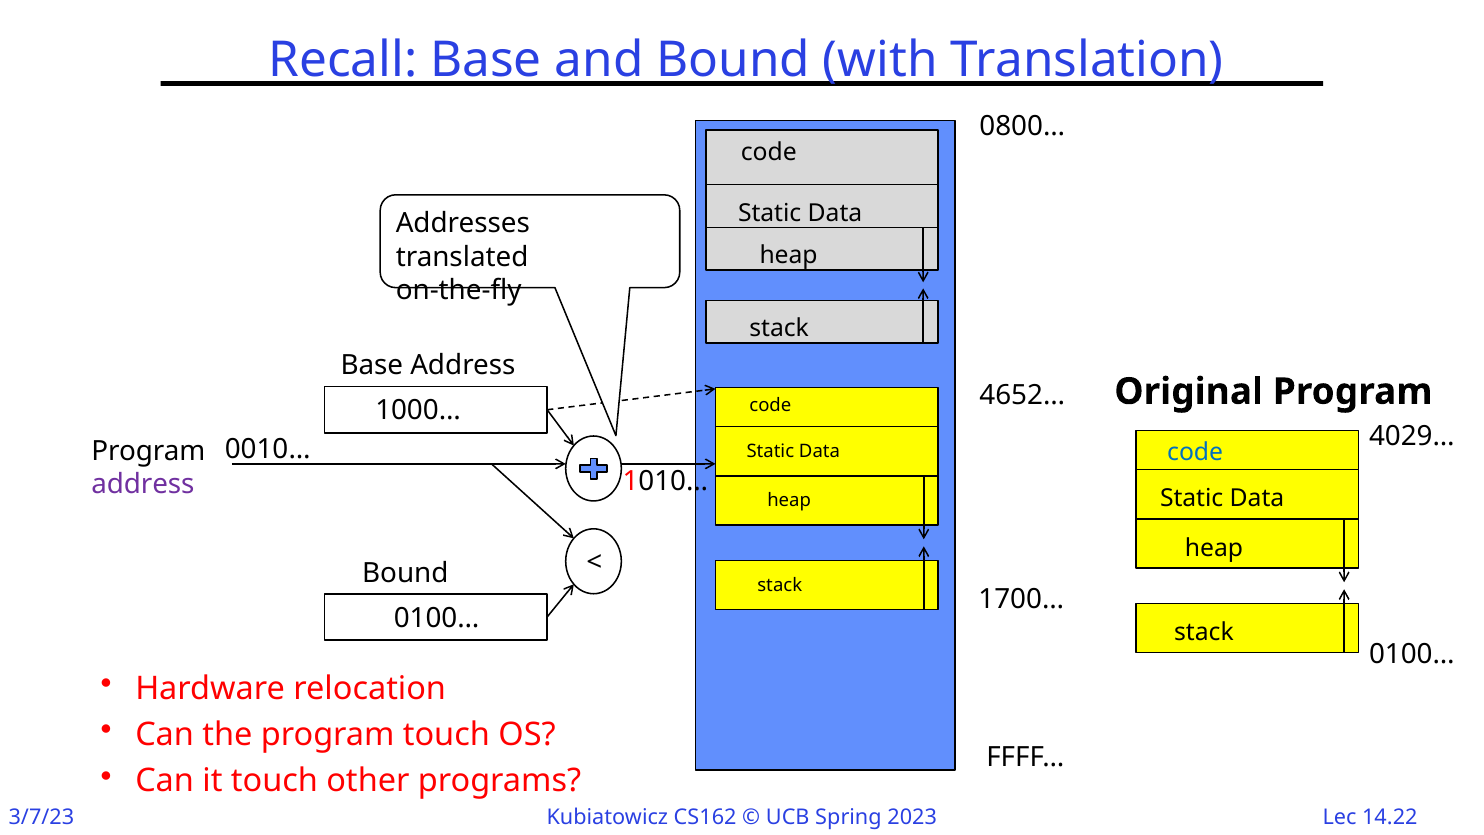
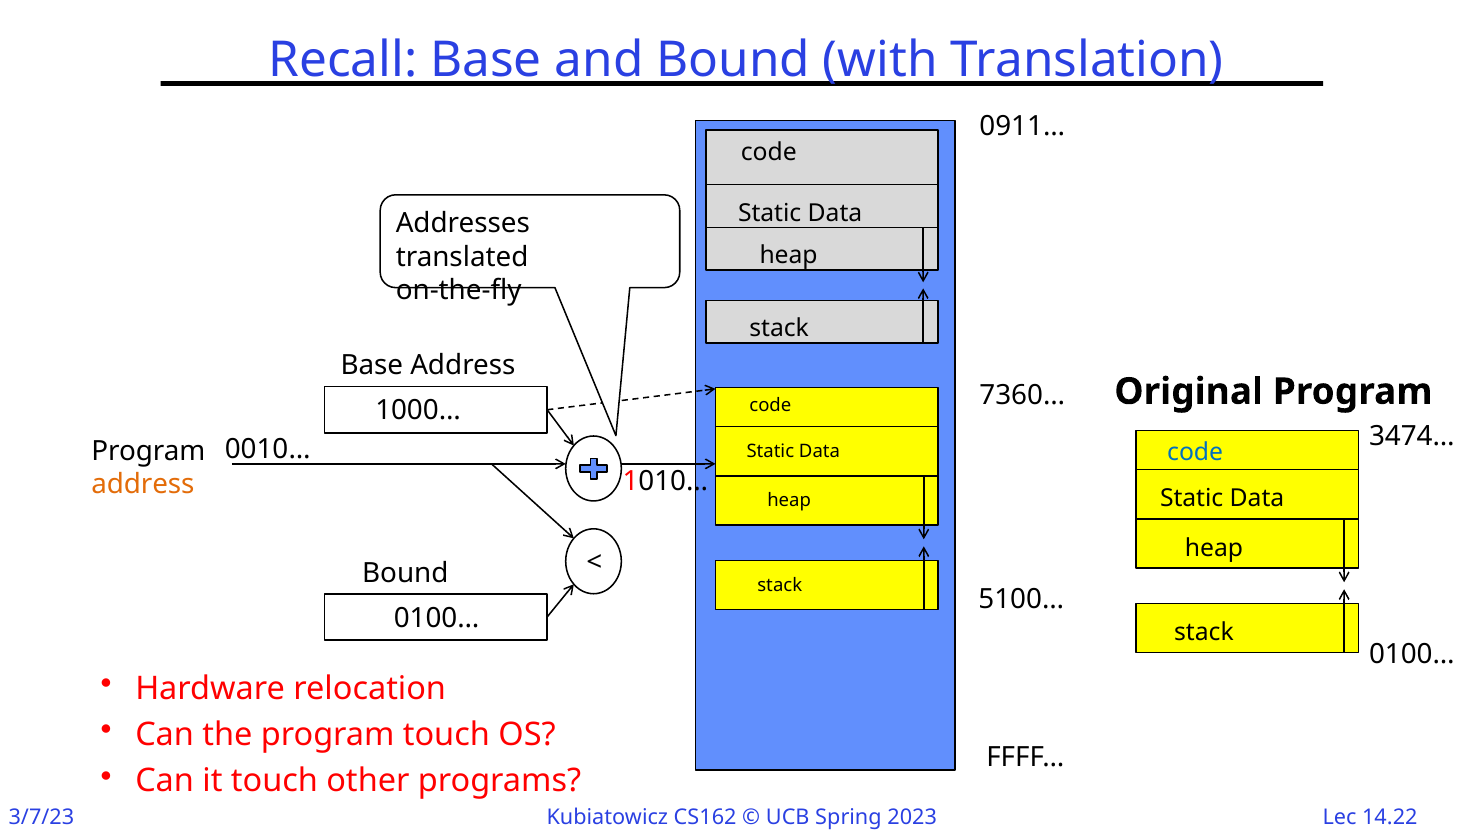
0800…: 0800… -> 0911…
4652…: 4652… -> 7360…
4029…: 4029… -> 3474…
address at (143, 484) colour: purple -> orange
1700…: 1700… -> 5100…
